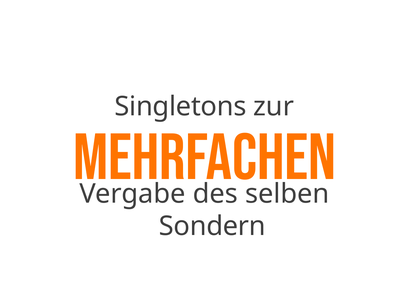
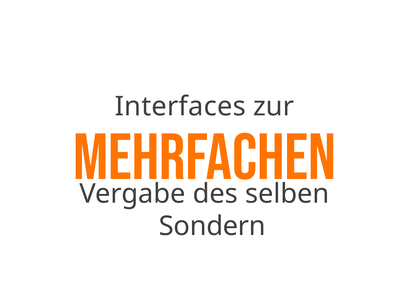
Singletons: Singletons -> Interfaces
